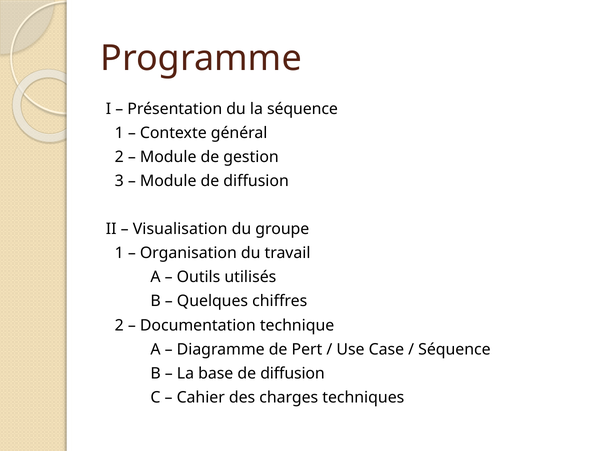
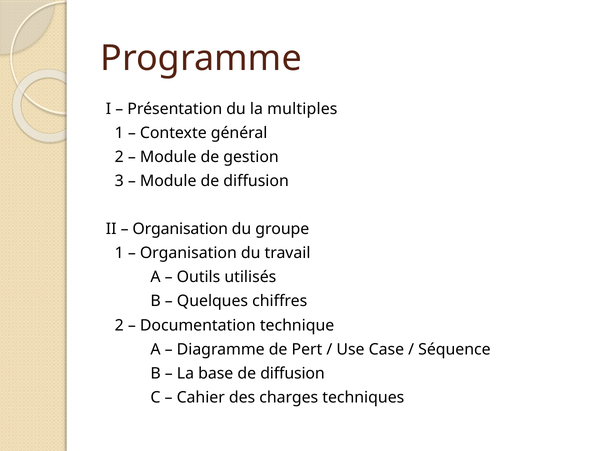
la séquence: séquence -> multiples
Visualisation at (180, 229): Visualisation -> Organisation
